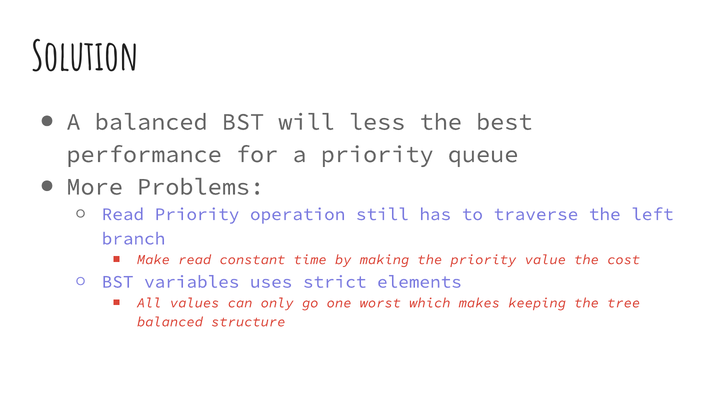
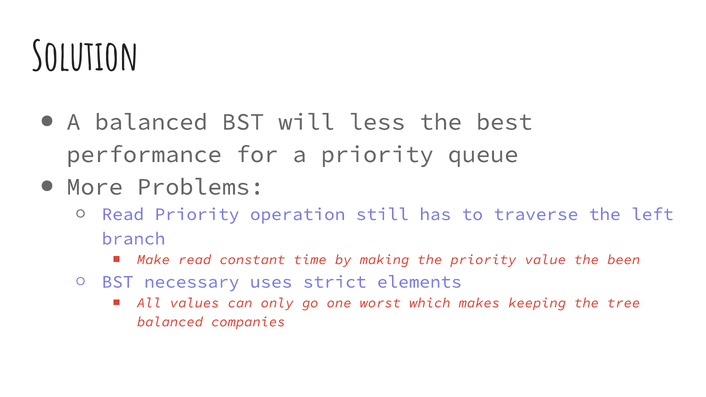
cost: cost -> been
variables: variables -> necessary
structure: structure -> companies
